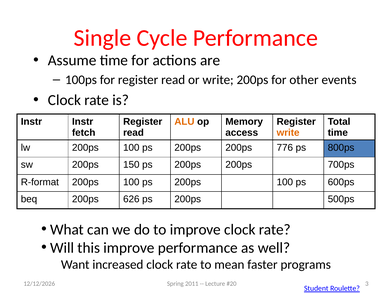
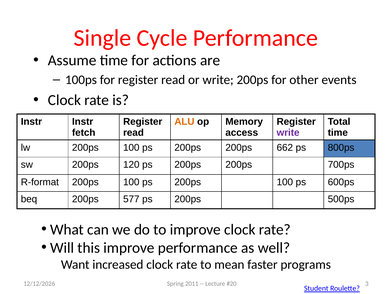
write at (288, 133) colour: orange -> purple
776: 776 -> 662
150: 150 -> 120
626: 626 -> 577
